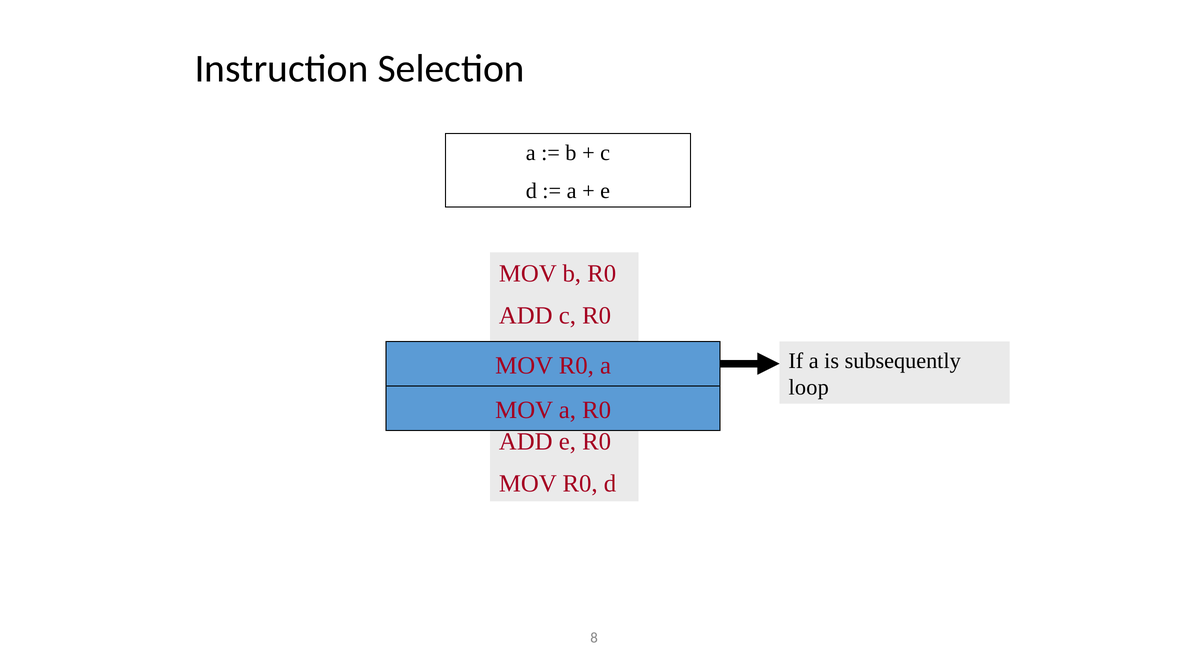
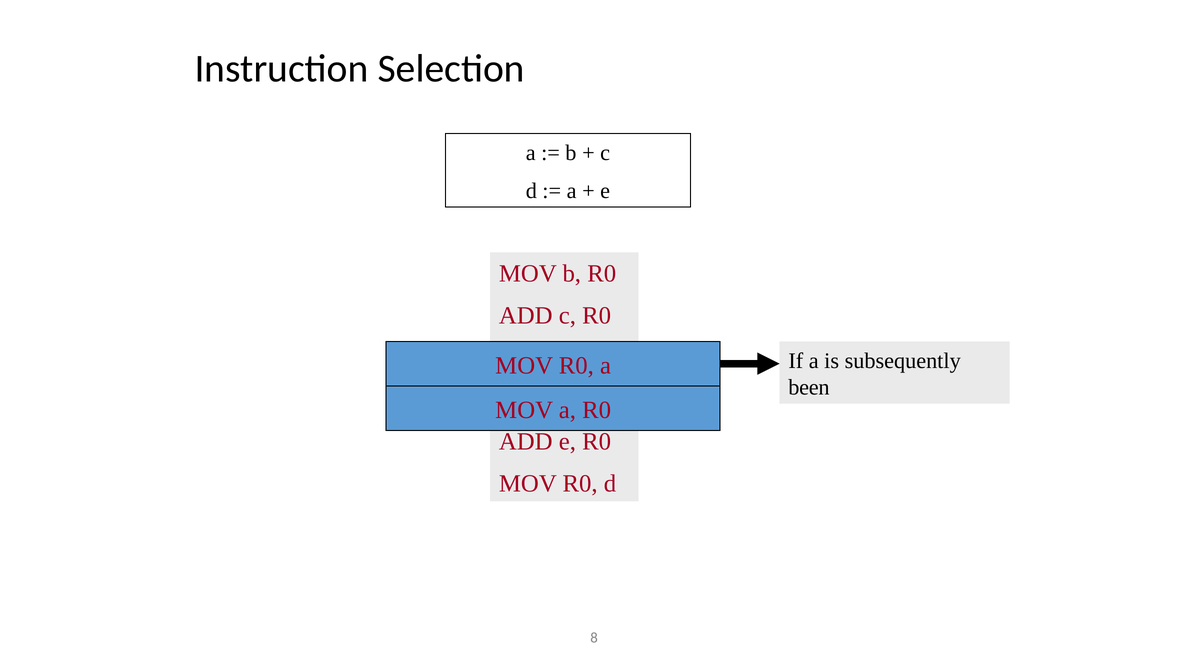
loop: loop -> been
